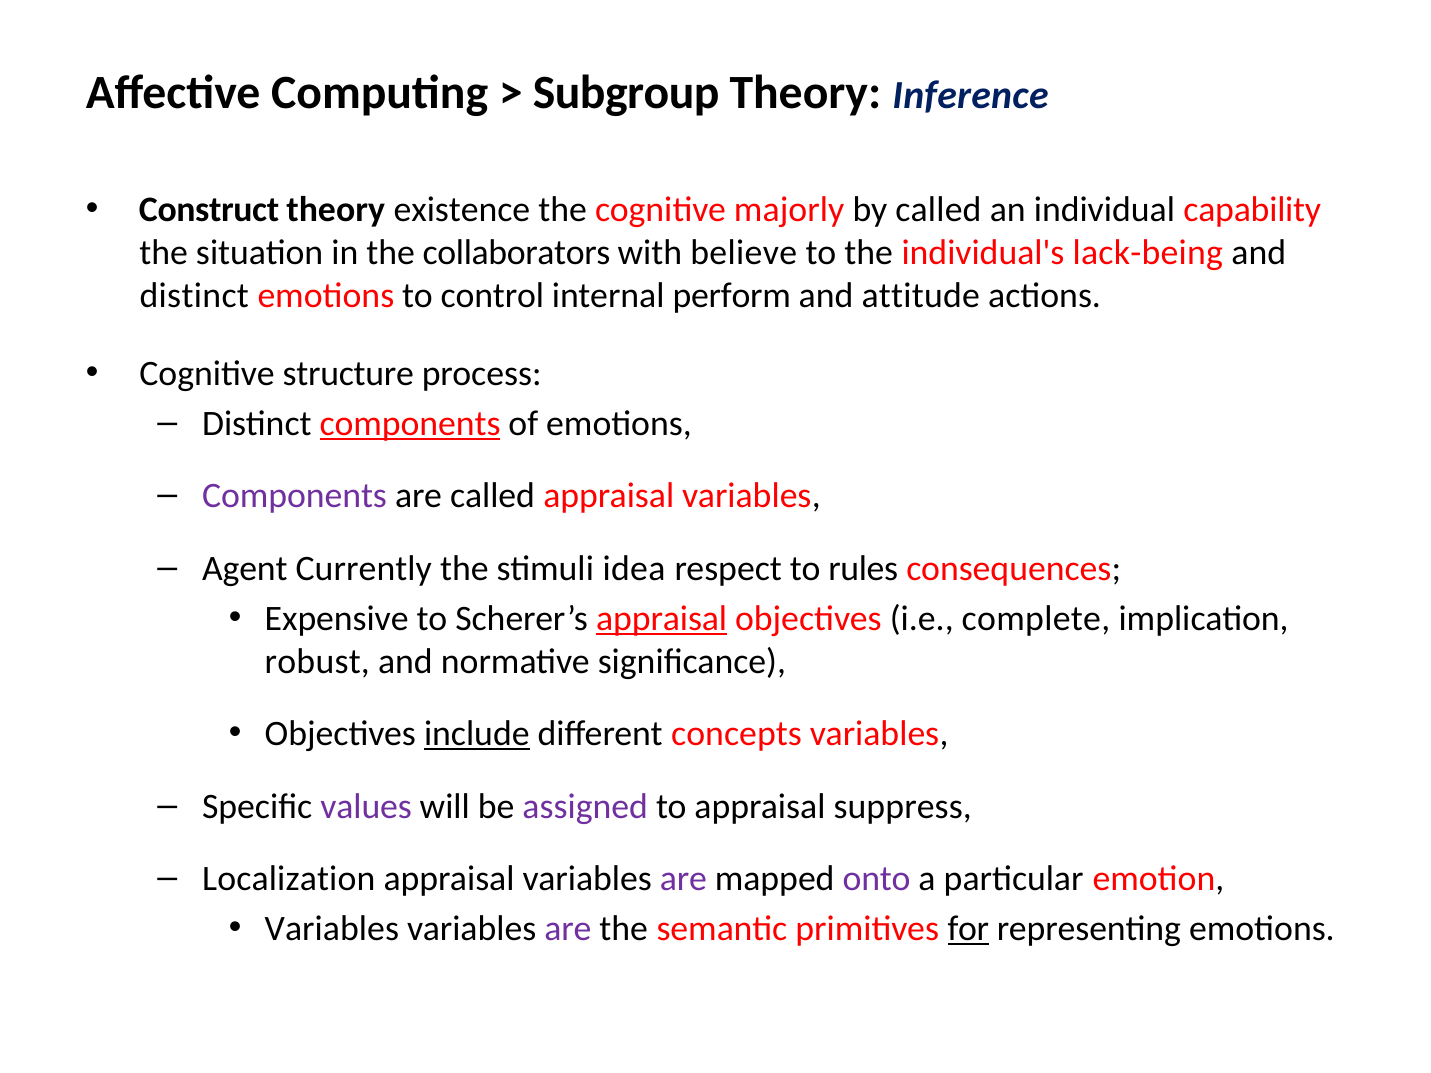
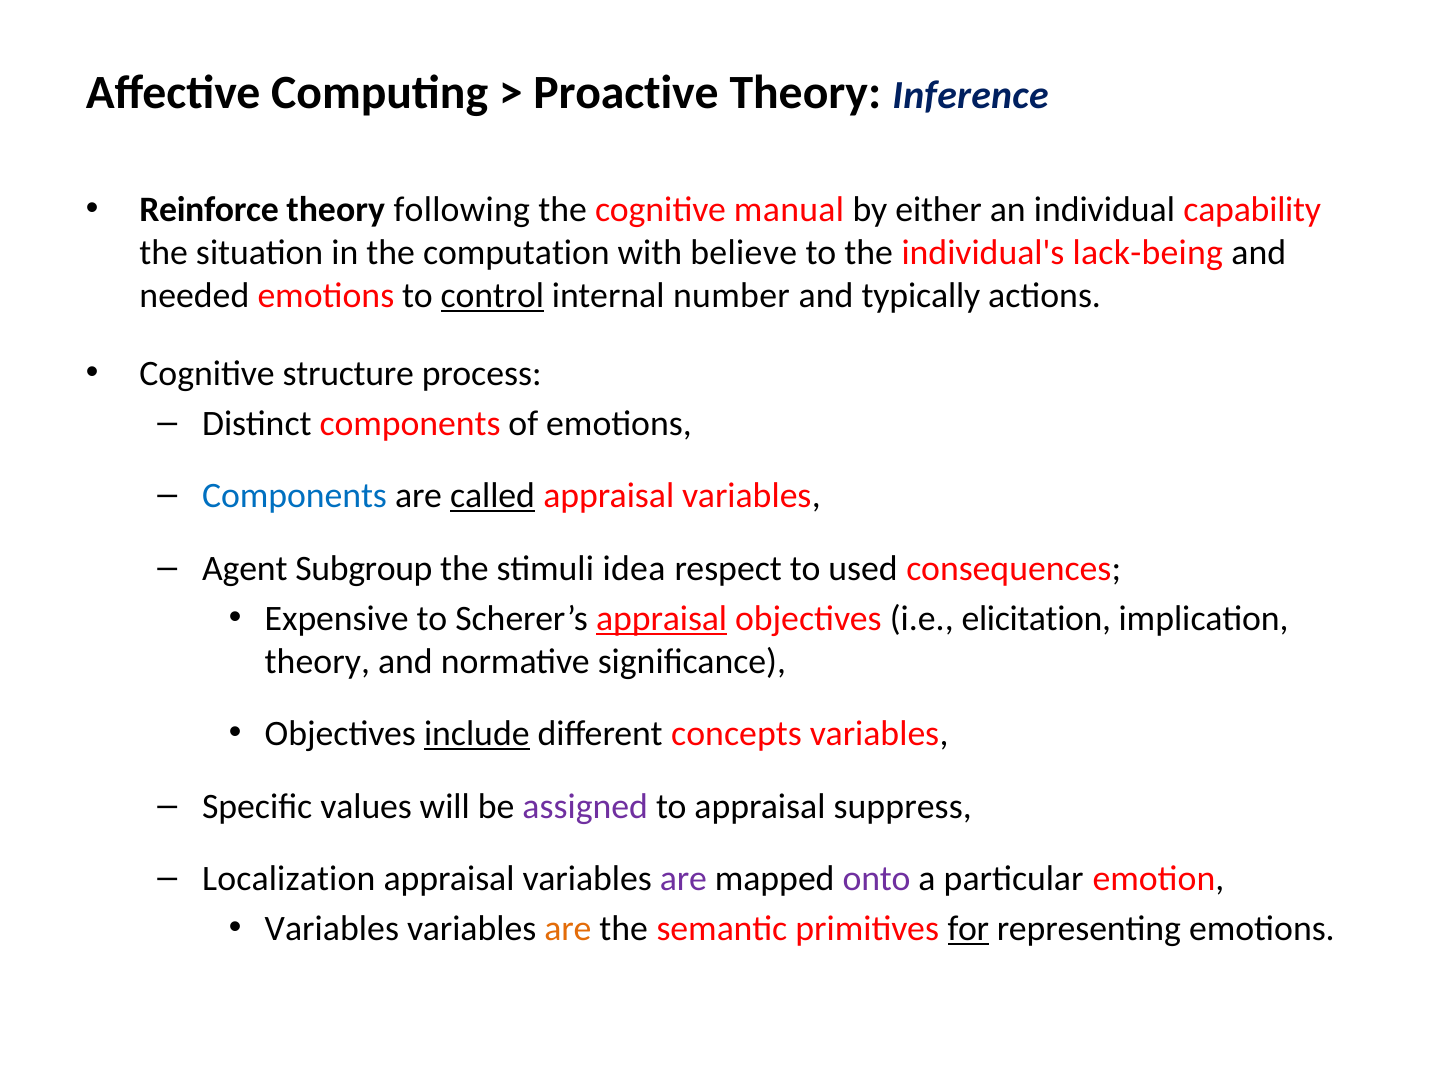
Subgroup: Subgroup -> Proactive
Construct: Construct -> Reinforce
existence: existence -> following
majorly: majorly -> manual
by called: called -> either
collaborators: collaborators -> computation
distinct at (194, 296): distinct -> needed
control underline: none -> present
perform: perform -> number
attitude: attitude -> typically
components at (410, 424) underline: present -> none
Components at (295, 496) colour: purple -> blue
called at (492, 496) underline: none -> present
Currently: Currently -> Subgroup
rules: rules -> used
complete: complete -> elicitation
robust at (317, 662): robust -> theory
values colour: purple -> black
are at (568, 929) colour: purple -> orange
